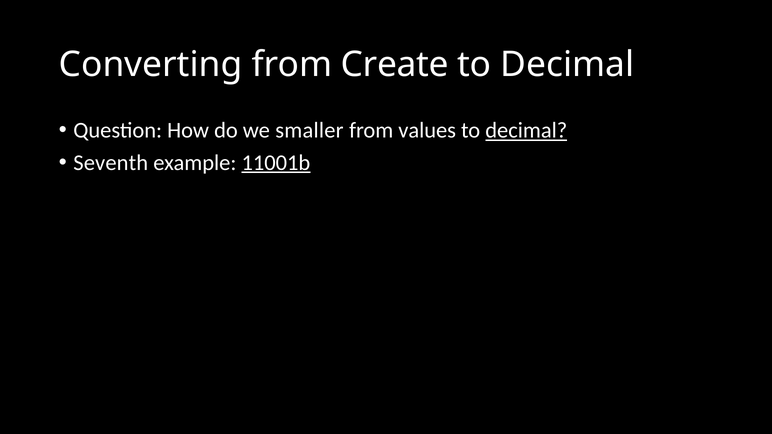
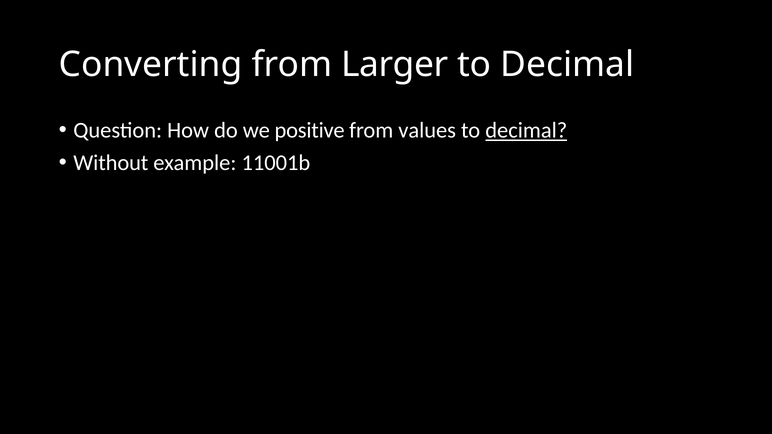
Create: Create -> Larger
smaller: smaller -> positive
Seventh: Seventh -> Without
11001b underline: present -> none
